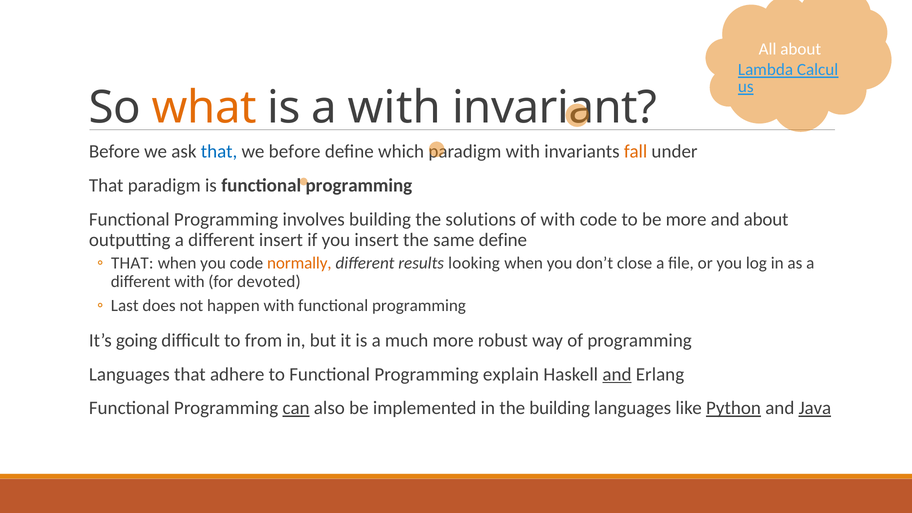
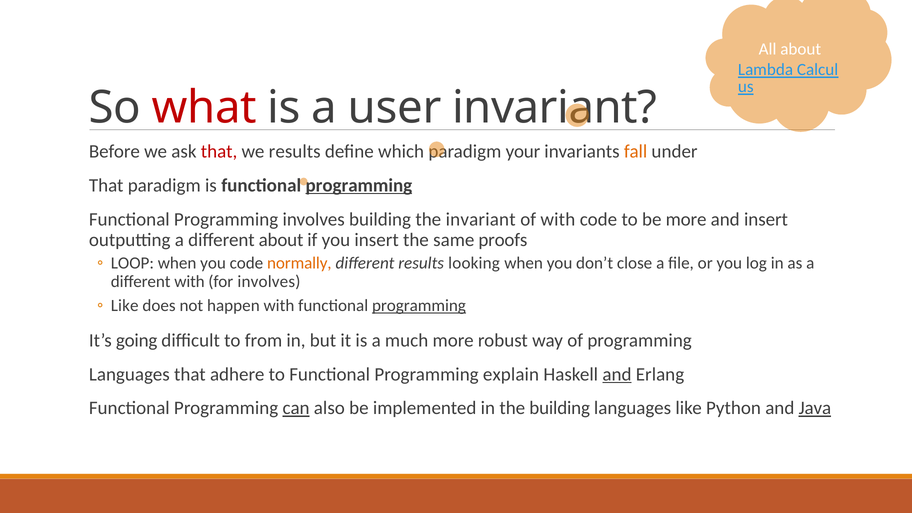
what colour: orange -> red
a with: with -> user
that at (219, 152) colour: blue -> red
we before: before -> results
with at (523, 152): with -> your
programming at (359, 185) underline: none -> present
the solutions: solutions -> invariant
and about: about -> insert
different insert: insert -> about
same define: define -> proofs
THAT at (132, 263): THAT -> LOOP
for devoted: devoted -> involves
Last at (125, 306): Last -> Like
programming at (419, 306) underline: none -> present
Python underline: present -> none
